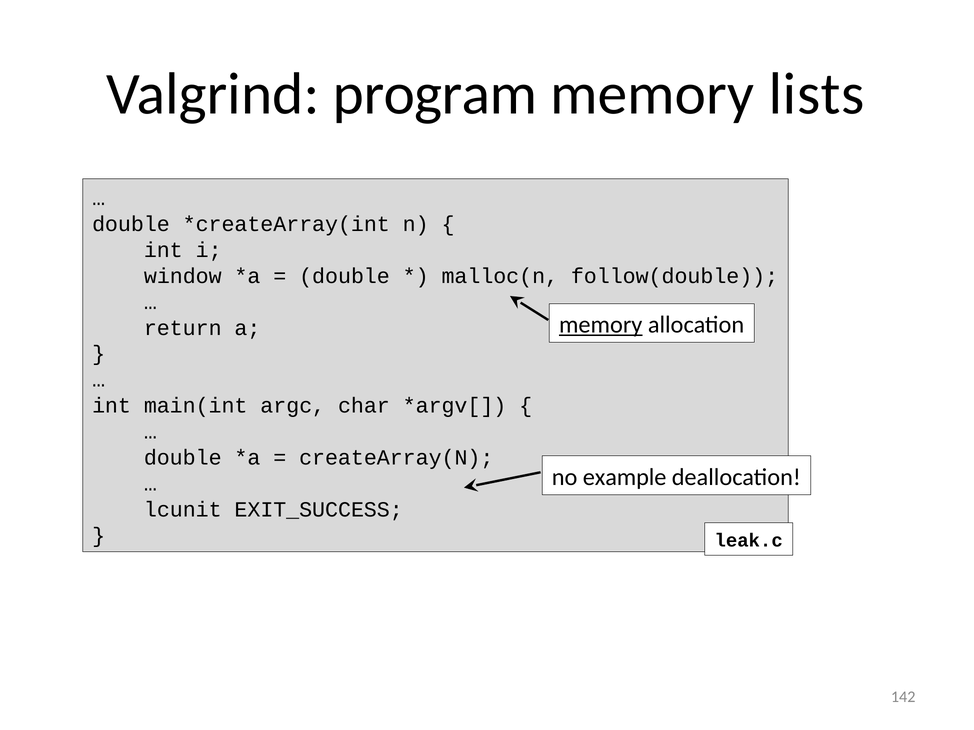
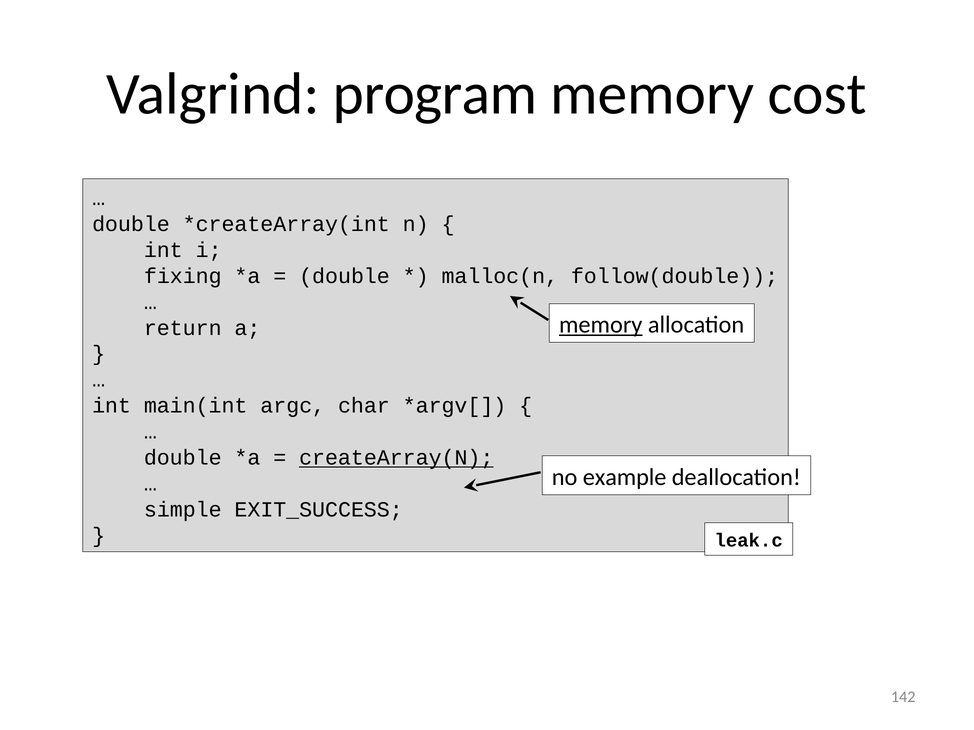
lists: lists -> cost
window: window -> fixing
createArray(N underline: none -> present
lcunit: lcunit -> simple
